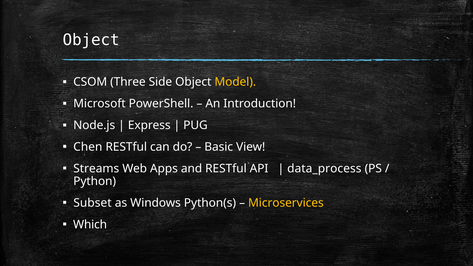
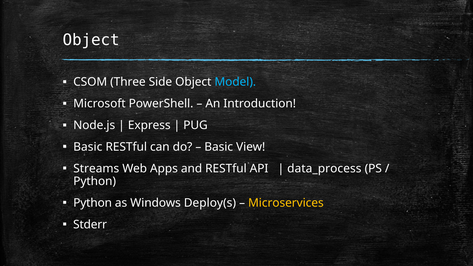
Model colour: yellow -> light blue
Chen at (88, 147): Chen -> Basic
Subset at (92, 203): Subset -> Python
Python(s: Python(s -> Deploy(s
Which: Which -> Stderr
